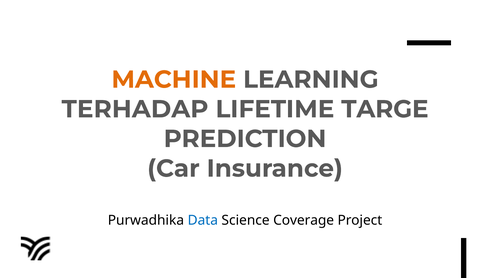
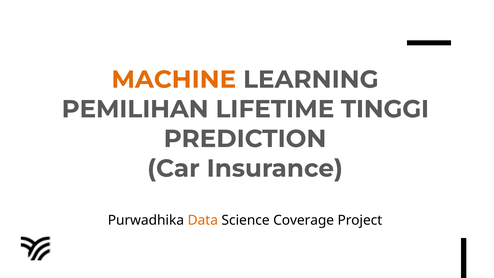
TERHADAP: TERHADAP -> PEMILIHAN
TARGE: TARGE -> TINGGI
Data colour: blue -> orange
